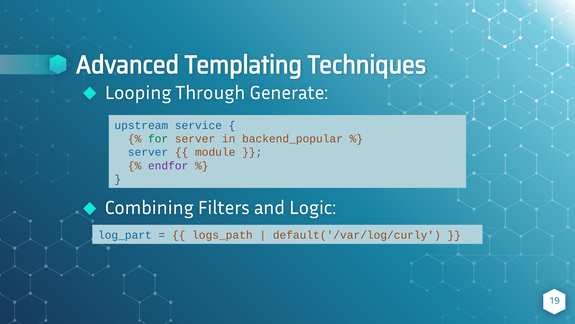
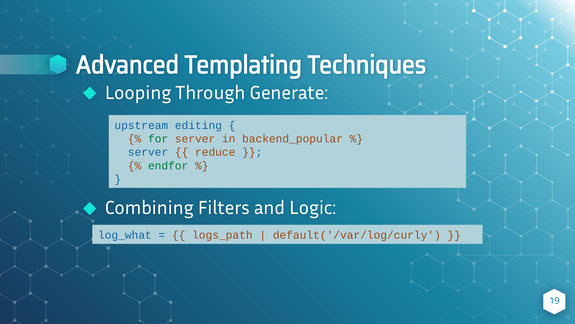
service: service -> editing
module: module -> reduce
endfor colour: purple -> green
log_part: log_part -> log_what
